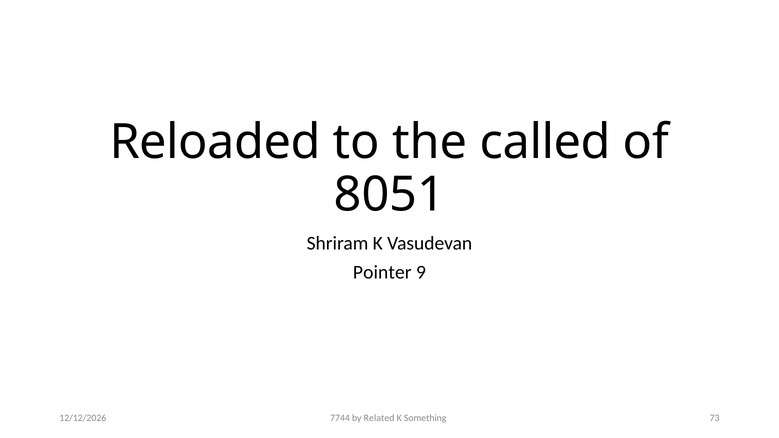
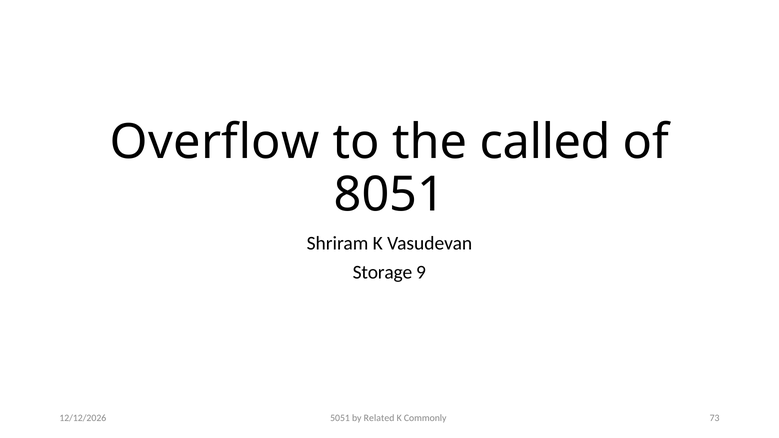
Reloaded: Reloaded -> Overflow
Pointer: Pointer -> Storage
7744: 7744 -> 5051
Something: Something -> Commonly
